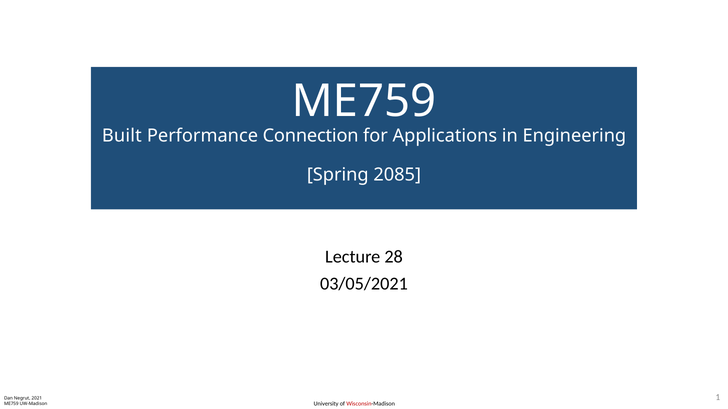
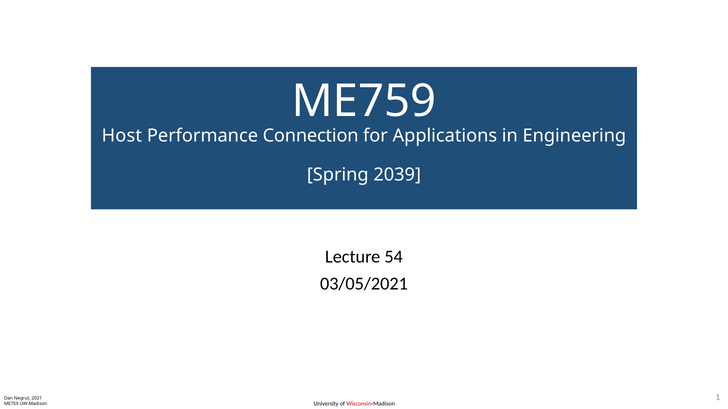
Built: Built -> Host
2085: 2085 -> 2039
28: 28 -> 54
